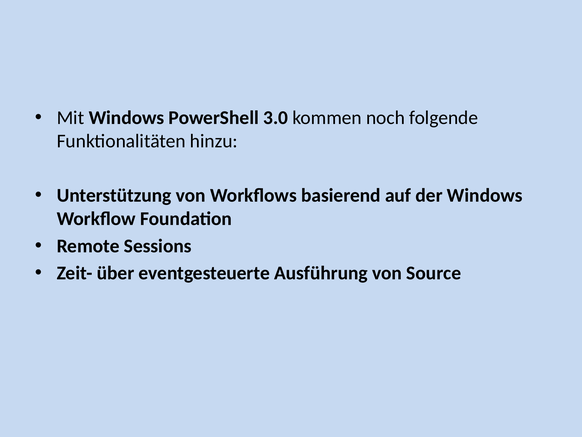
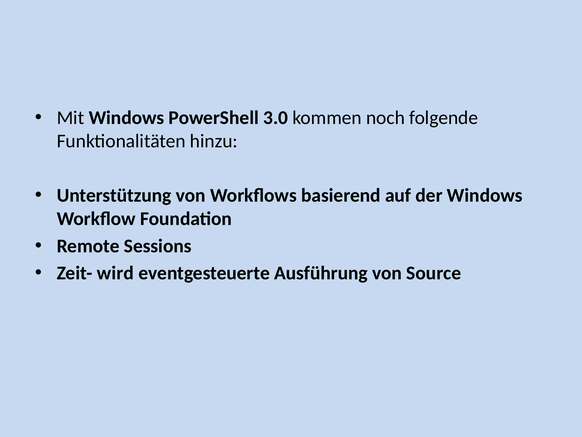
über: über -> wird
